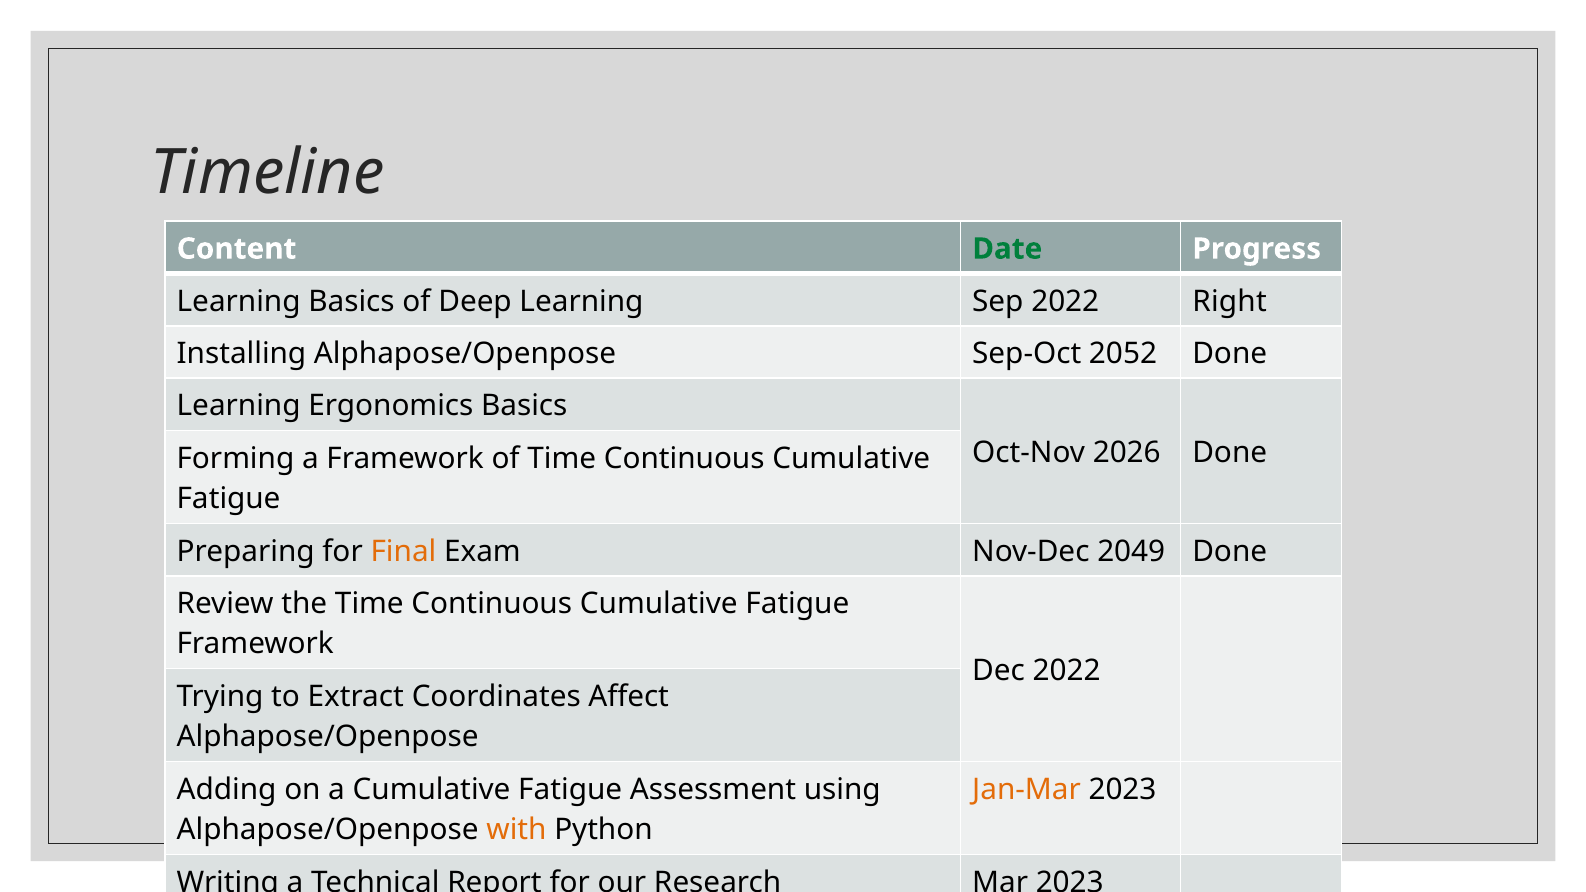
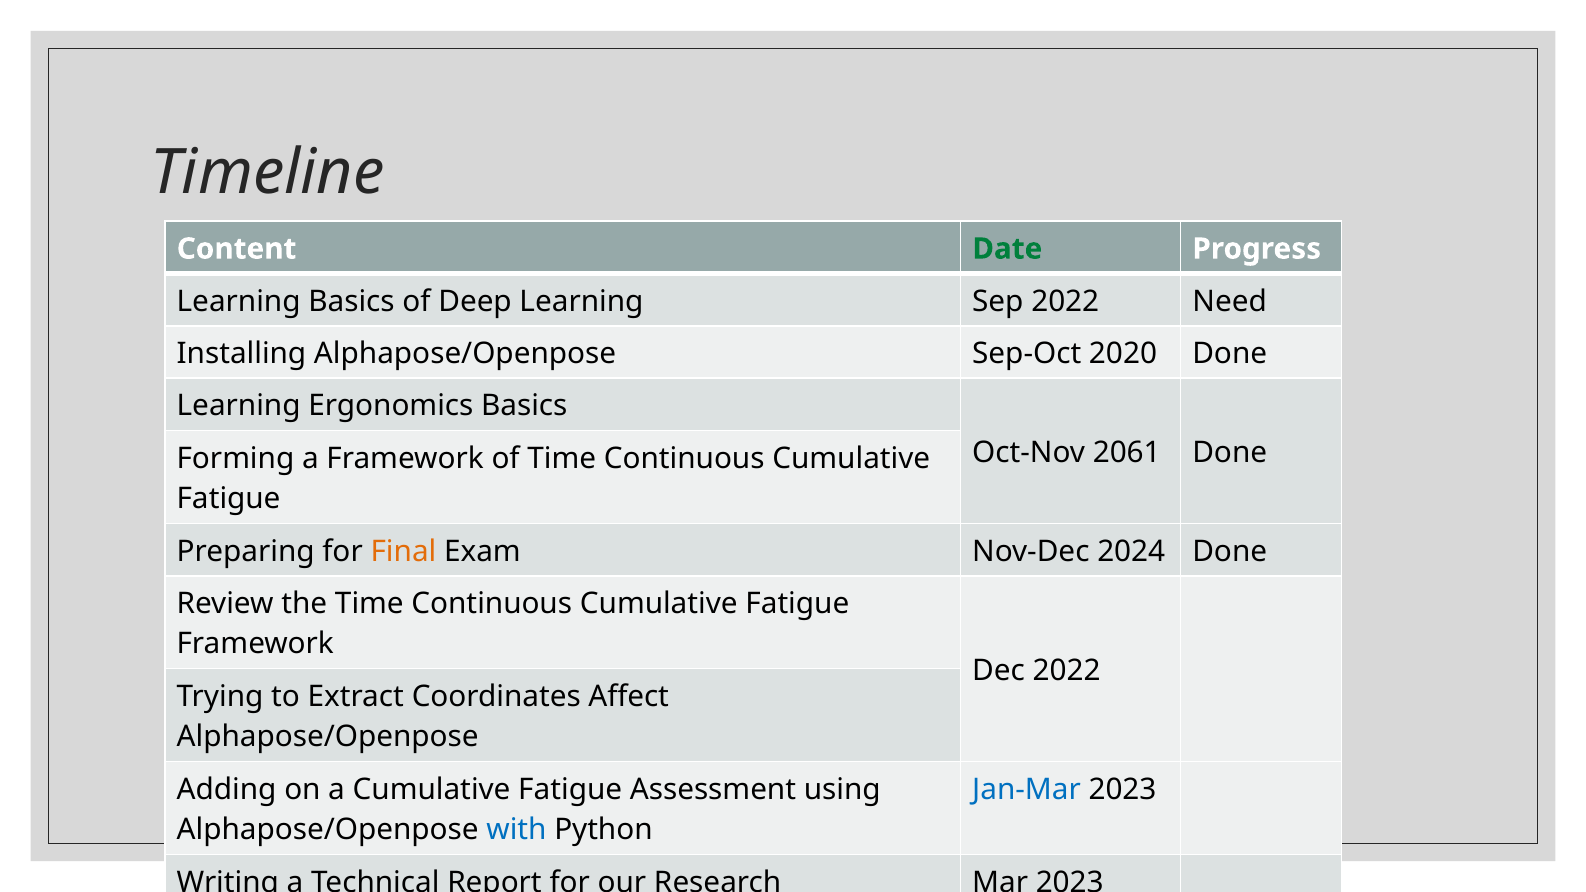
Right: Right -> Need
2052: 2052 -> 2020
2026: 2026 -> 2061
2049: 2049 -> 2024
Jan-Mar colour: orange -> blue
with colour: orange -> blue
